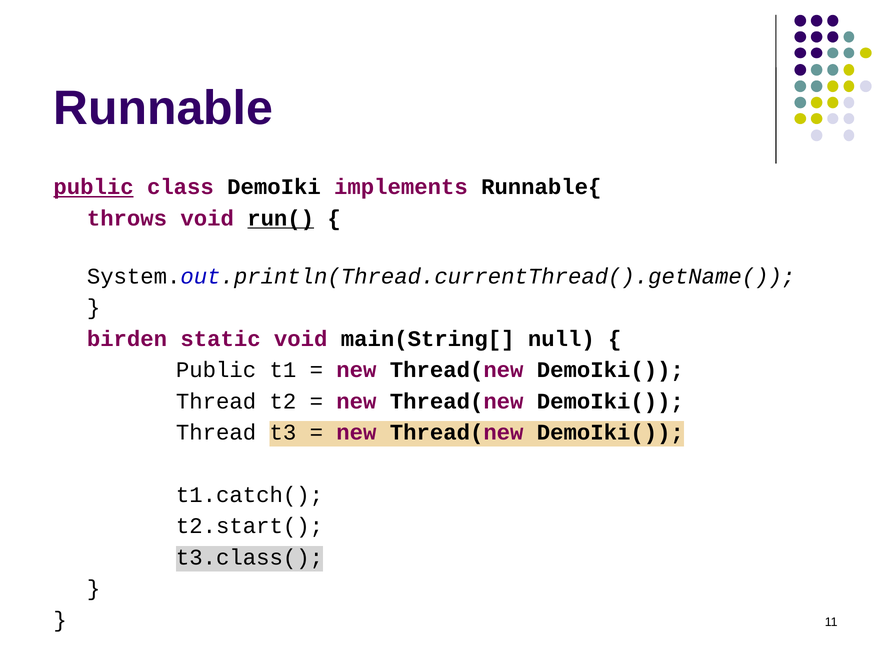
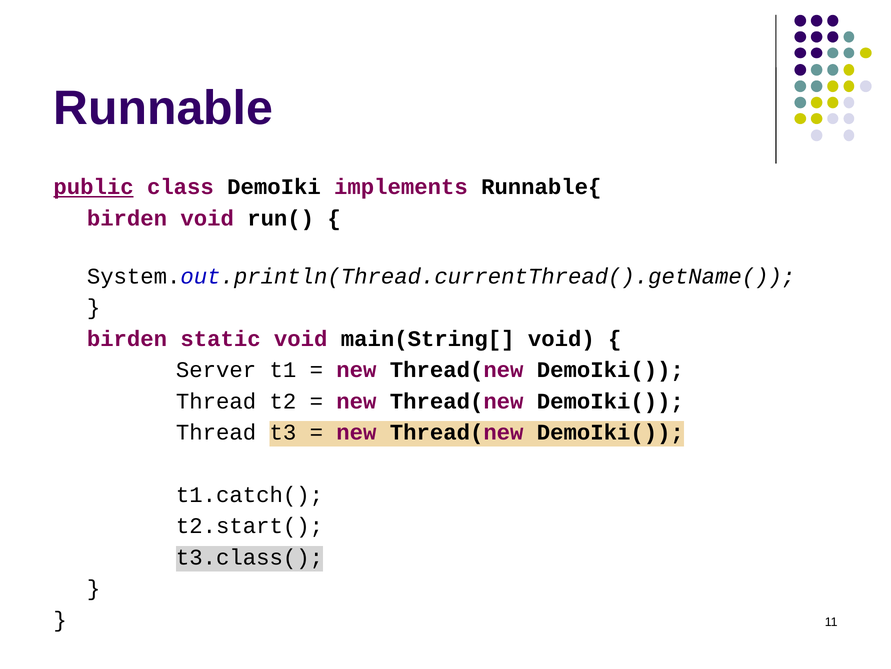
throws at (127, 218): throws -> birden
run( underline: present -> none
main(String[ null: null -> void
Public at (216, 370): Public -> Server
